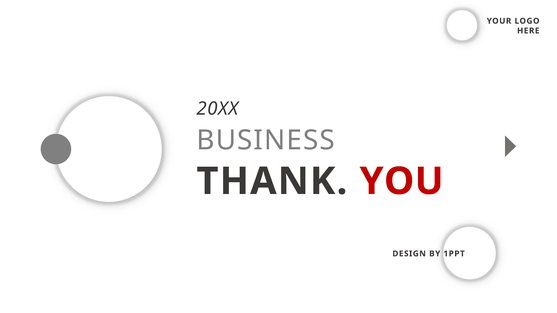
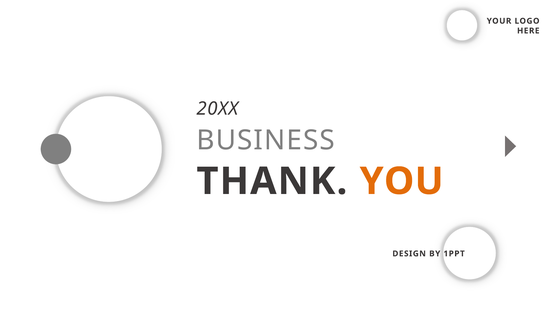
YOU colour: red -> orange
